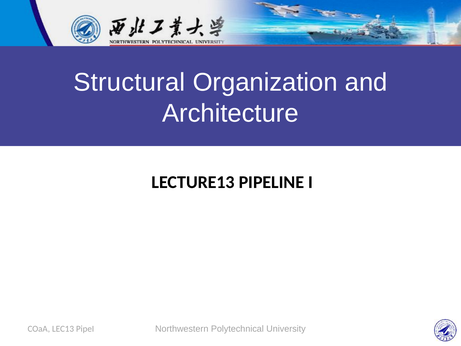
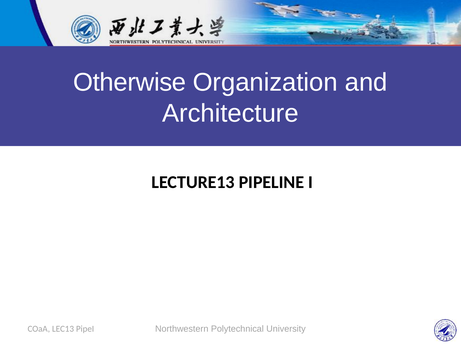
Structural: Structural -> Otherwise
